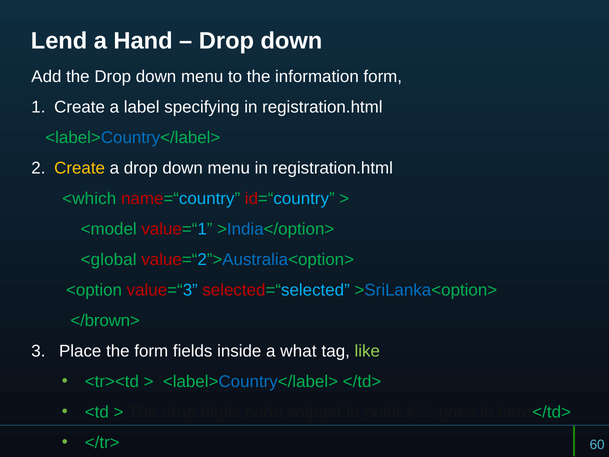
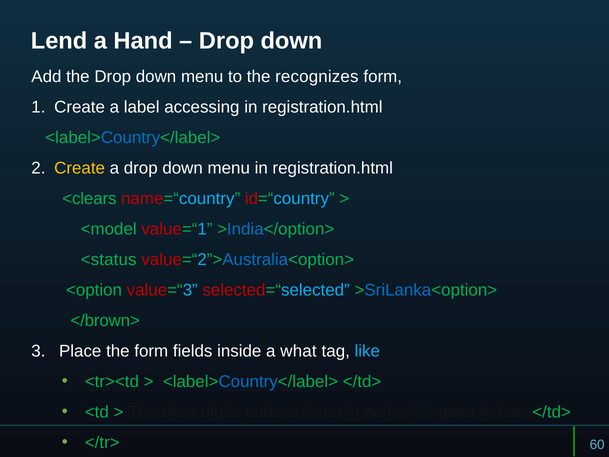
information: information -> recognizes
specifying: specifying -> accessing
<which: <which -> <clears
<global: <global -> <status
like colour: light green -> light blue
